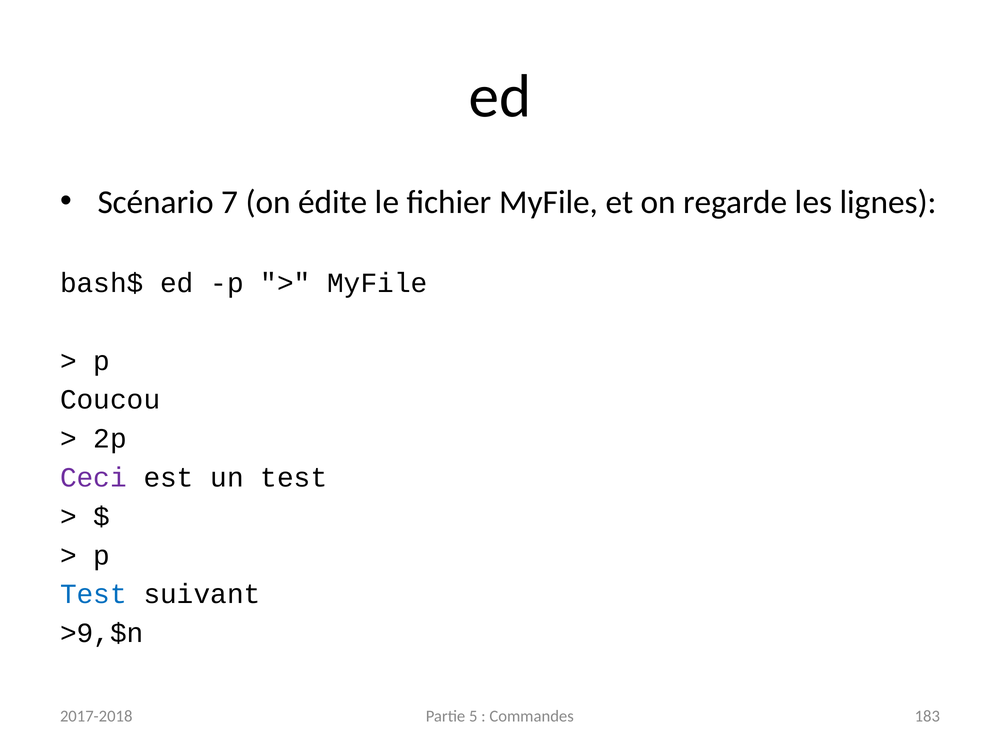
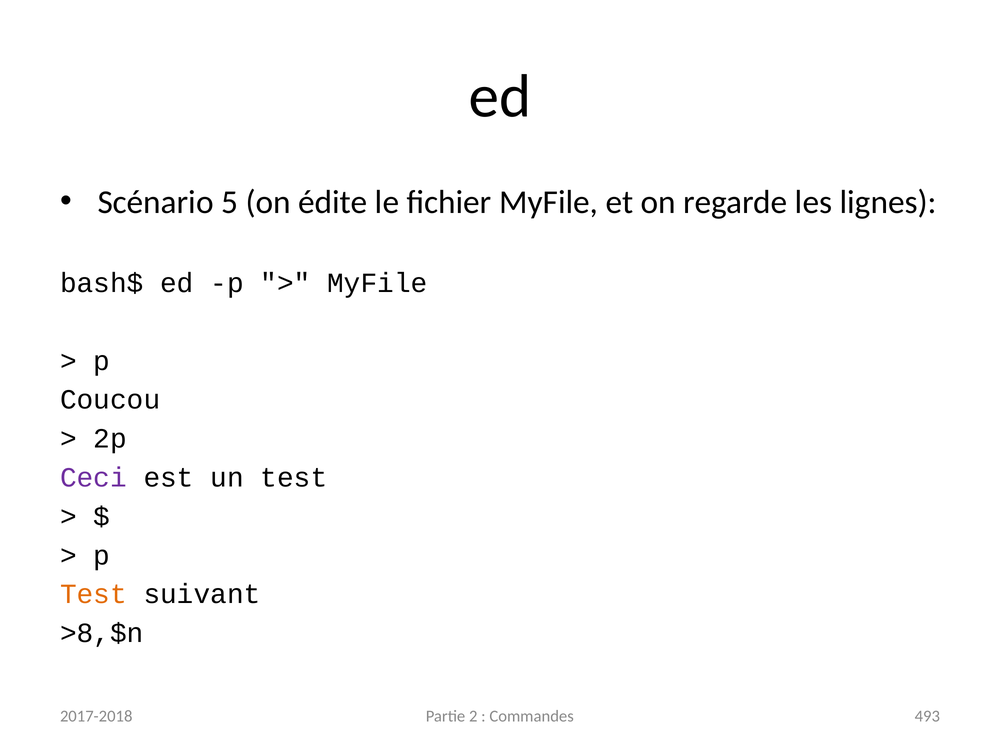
7: 7 -> 5
Test at (93, 594) colour: blue -> orange
>9,$n: >9,$n -> >8,$n
5: 5 -> 2
183: 183 -> 493
